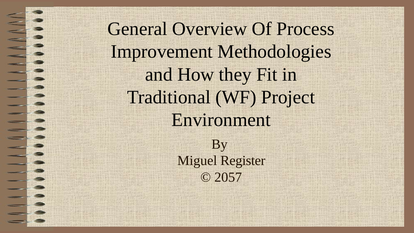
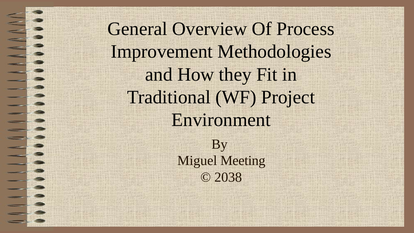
Register: Register -> Meeting
2057: 2057 -> 2038
